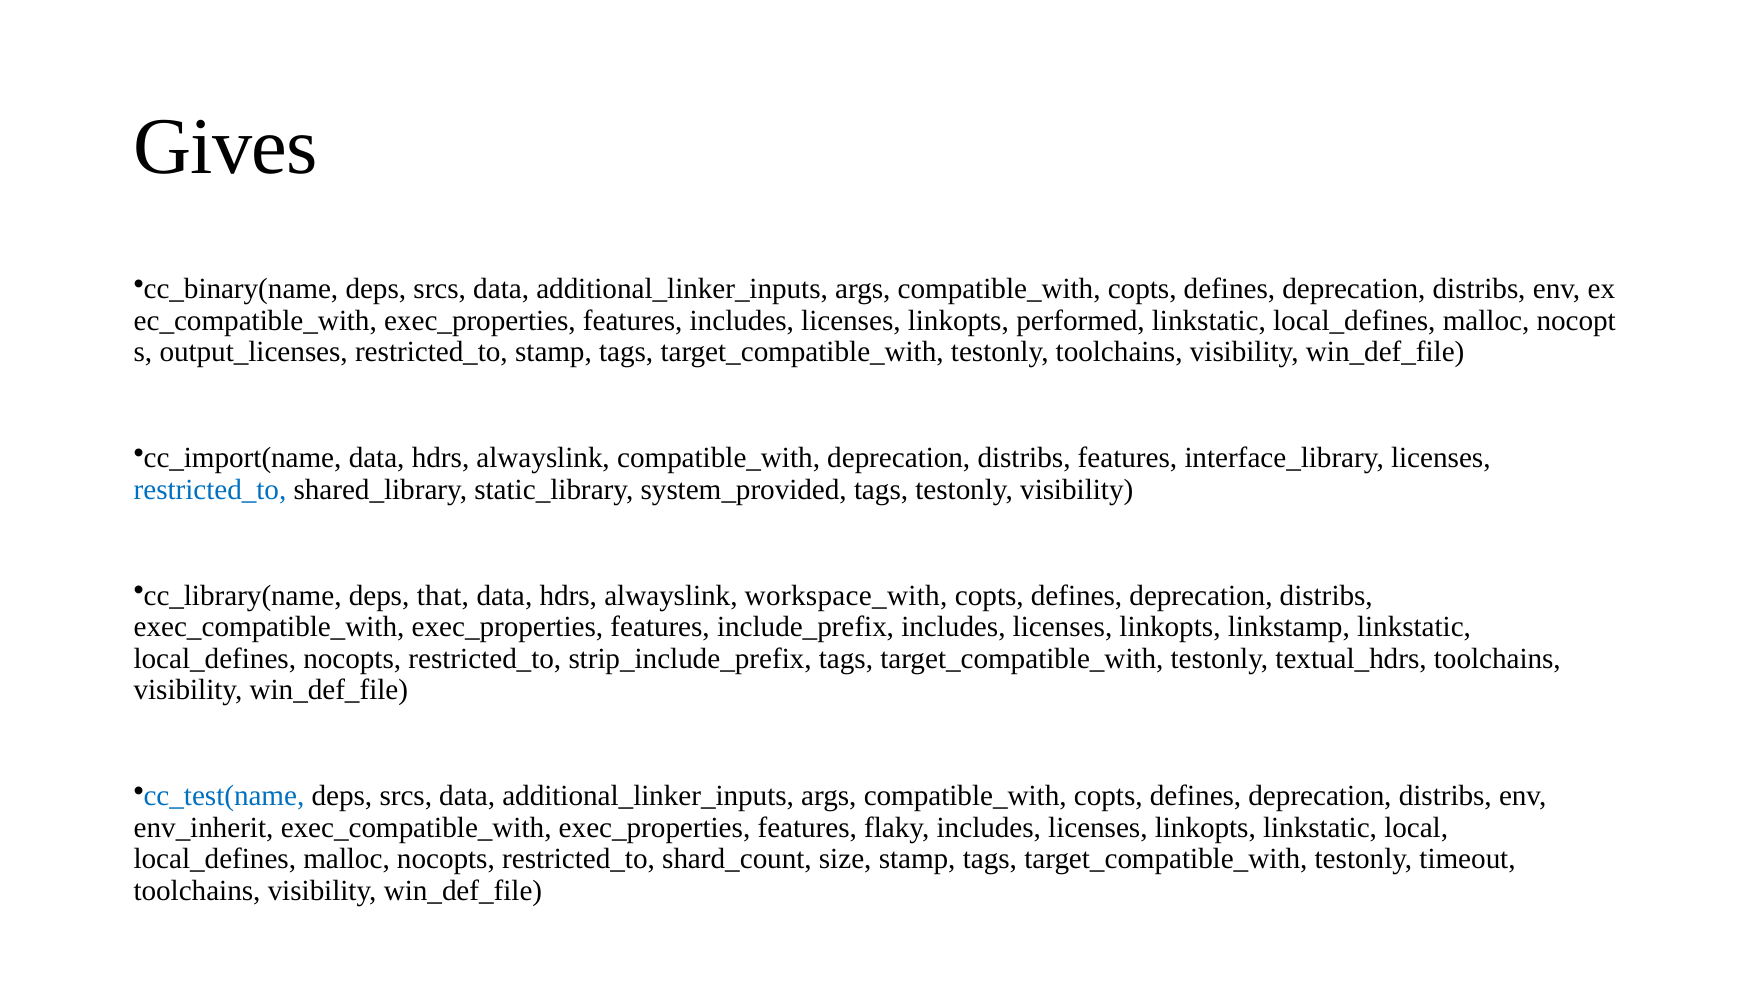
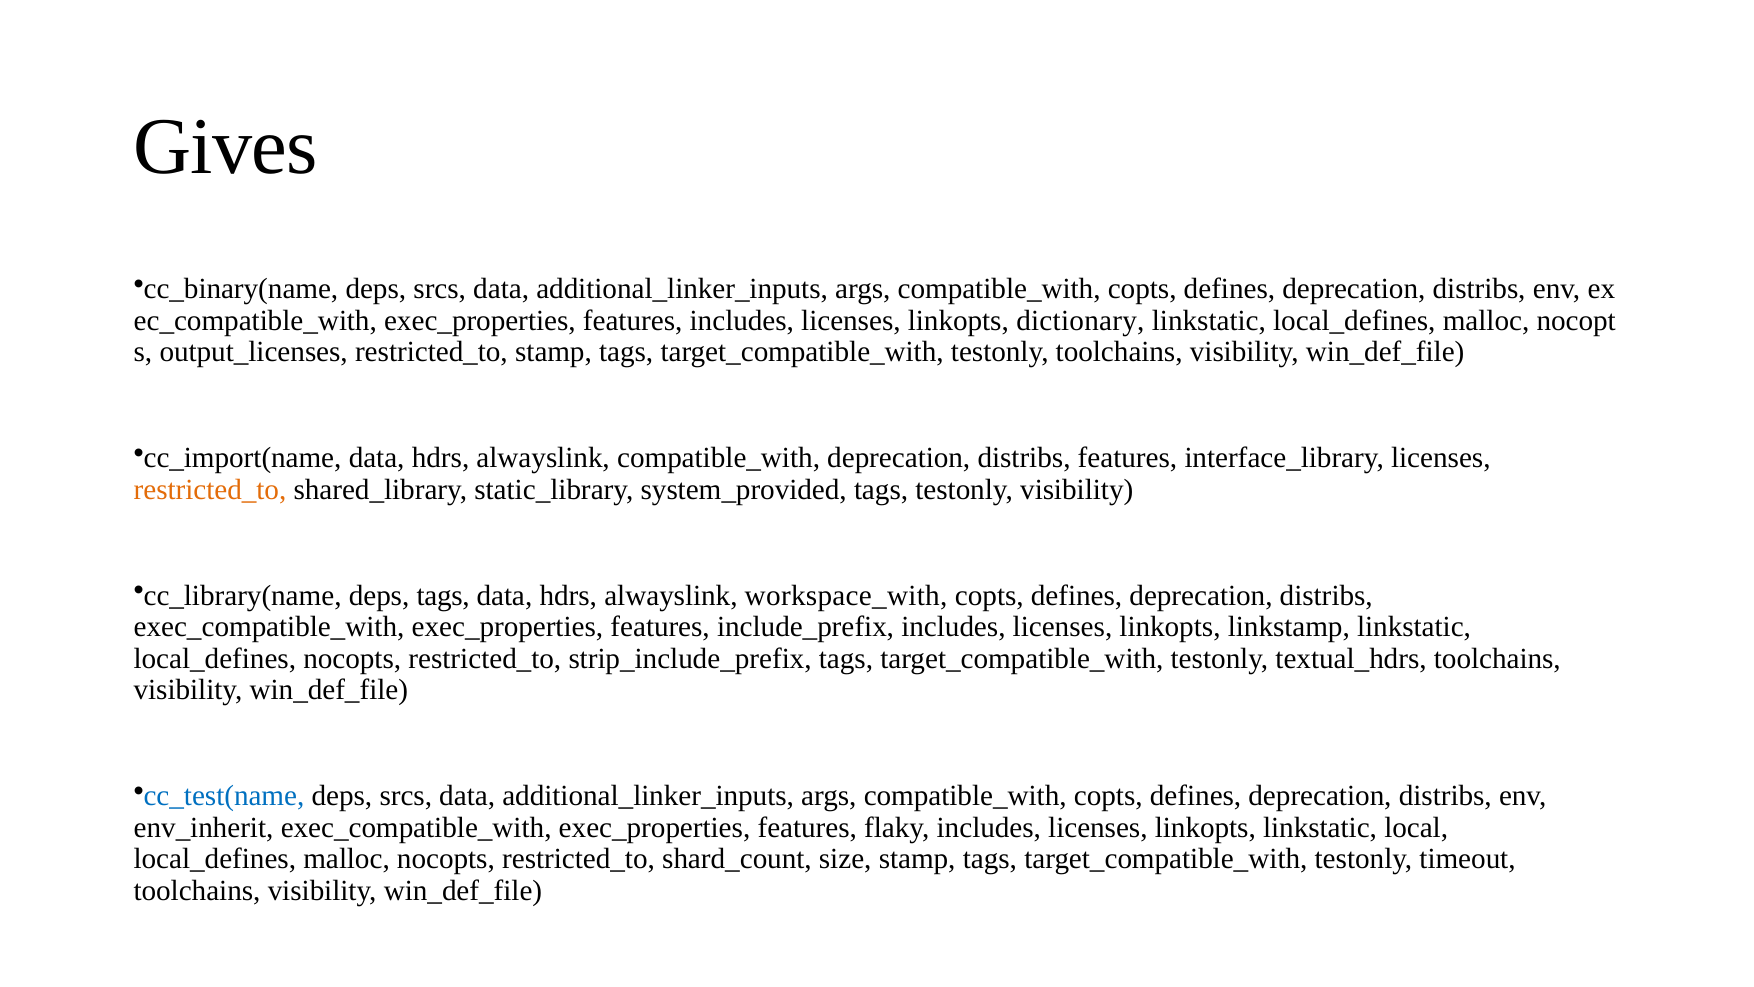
performed: performed -> dictionary
restricted_to at (210, 489) colour: blue -> orange
deps that: that -> tags
